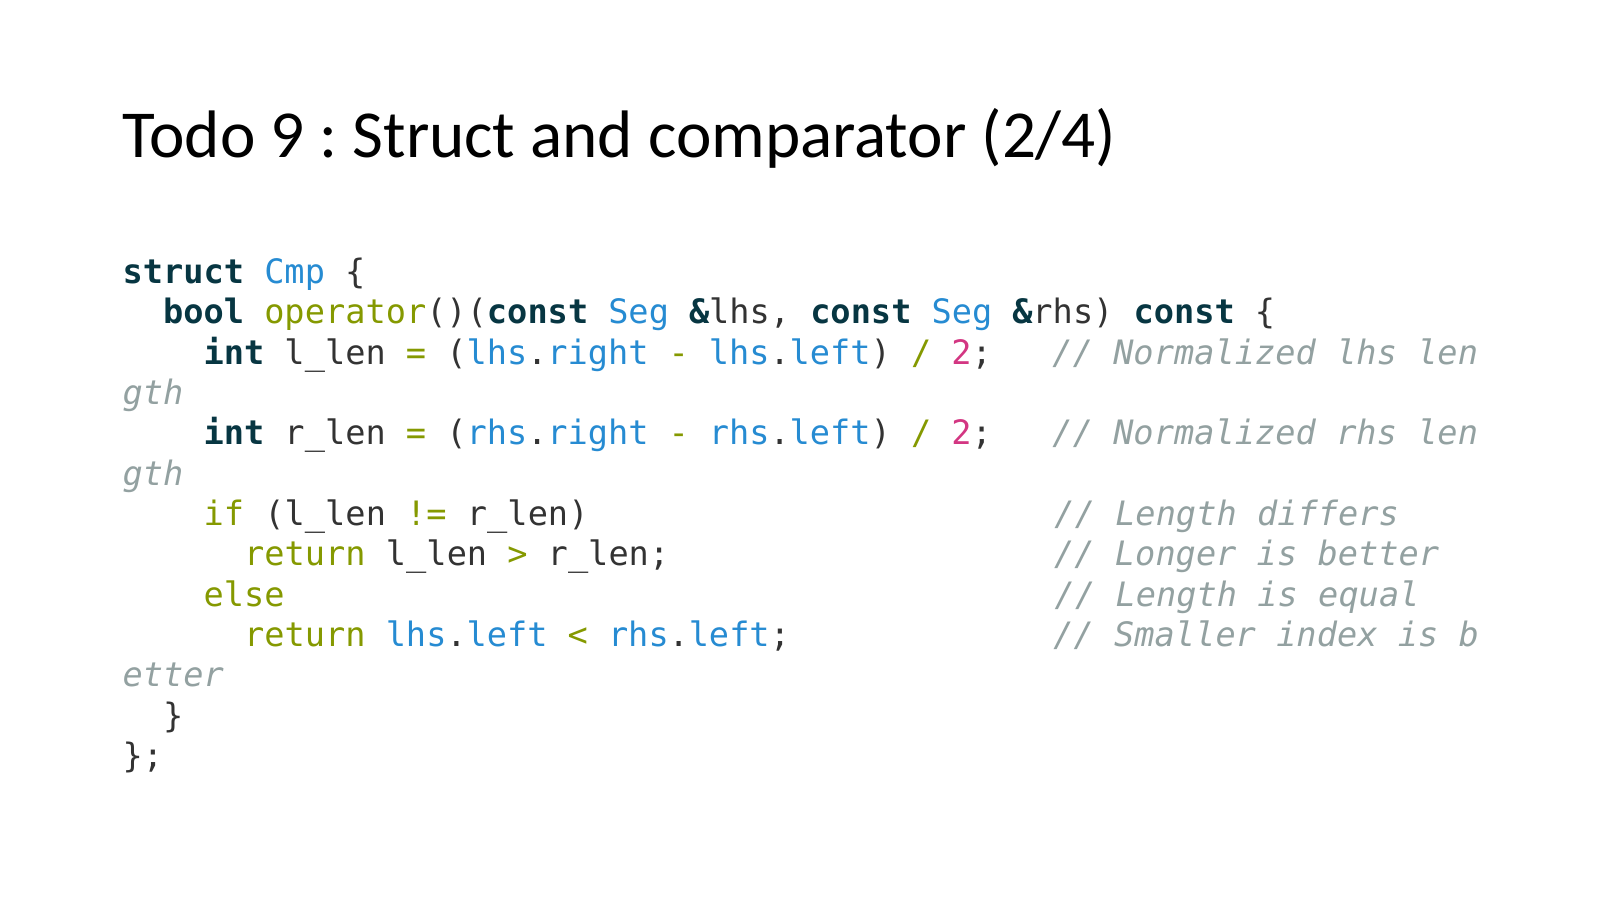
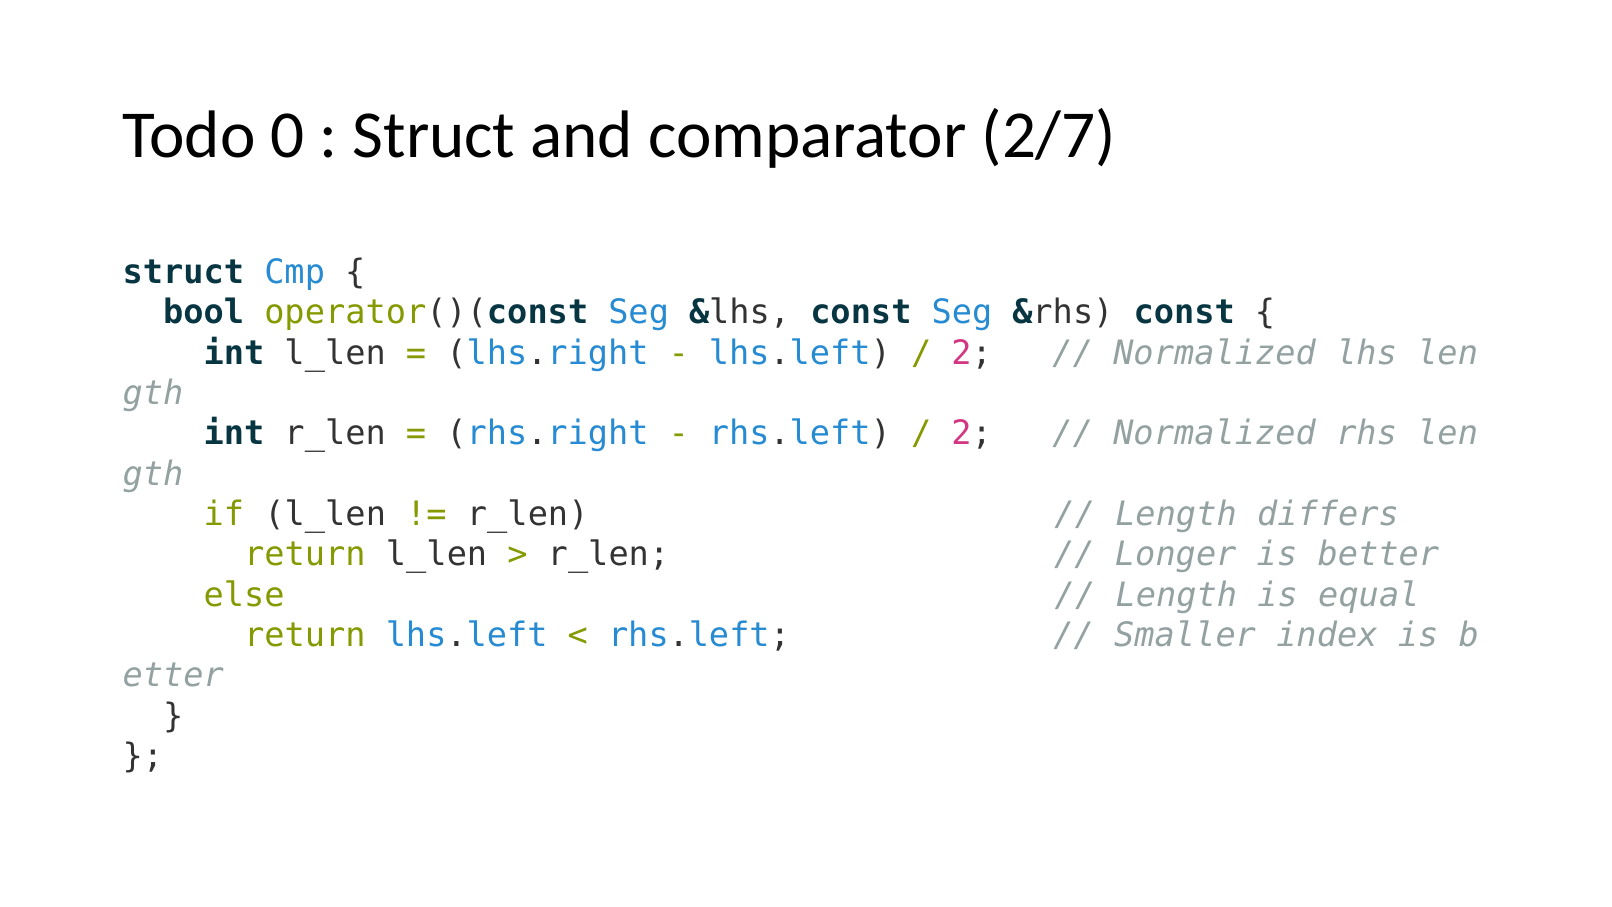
9: 9 -> 0
2/4: 2/4 -> 2/7
